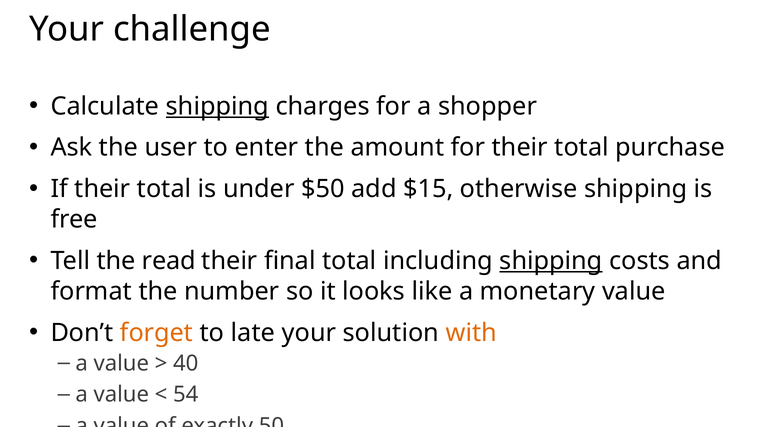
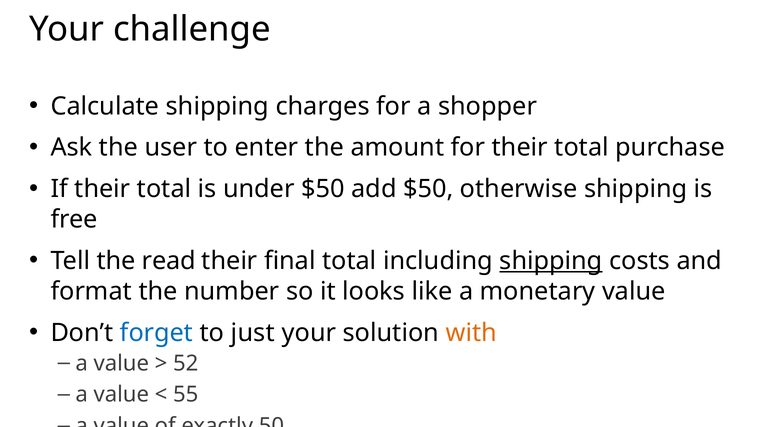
shipping at (217, 106) underline: present -> none
add $15: $15 -> $50
forget colour: orange -> blue
late: late -> just
40: 40 -> 52
54: 54 -> 55
